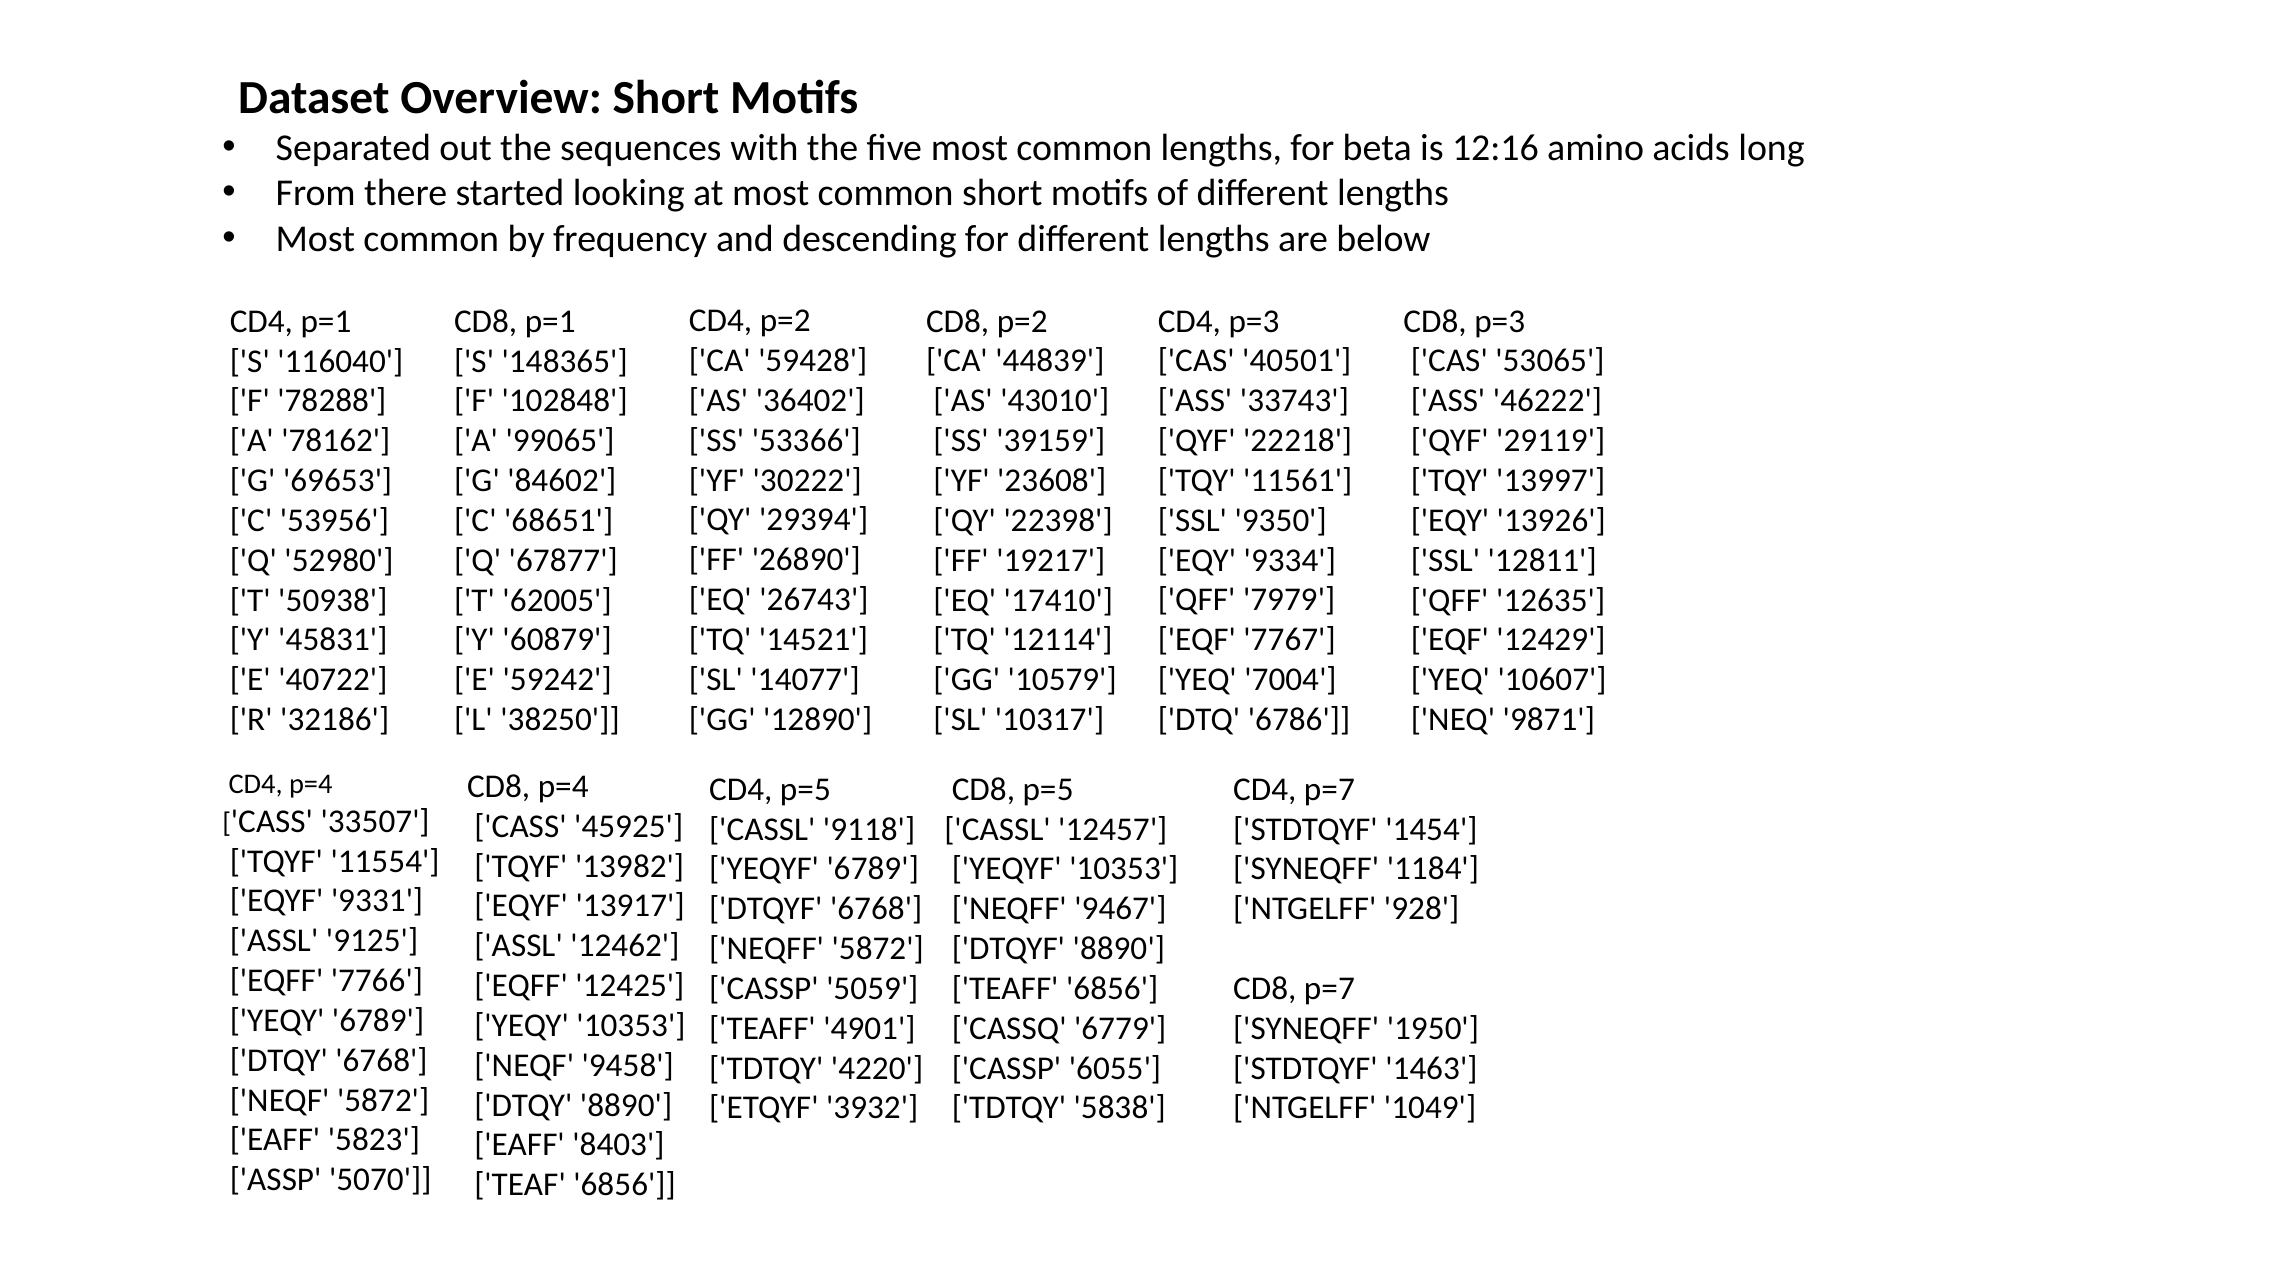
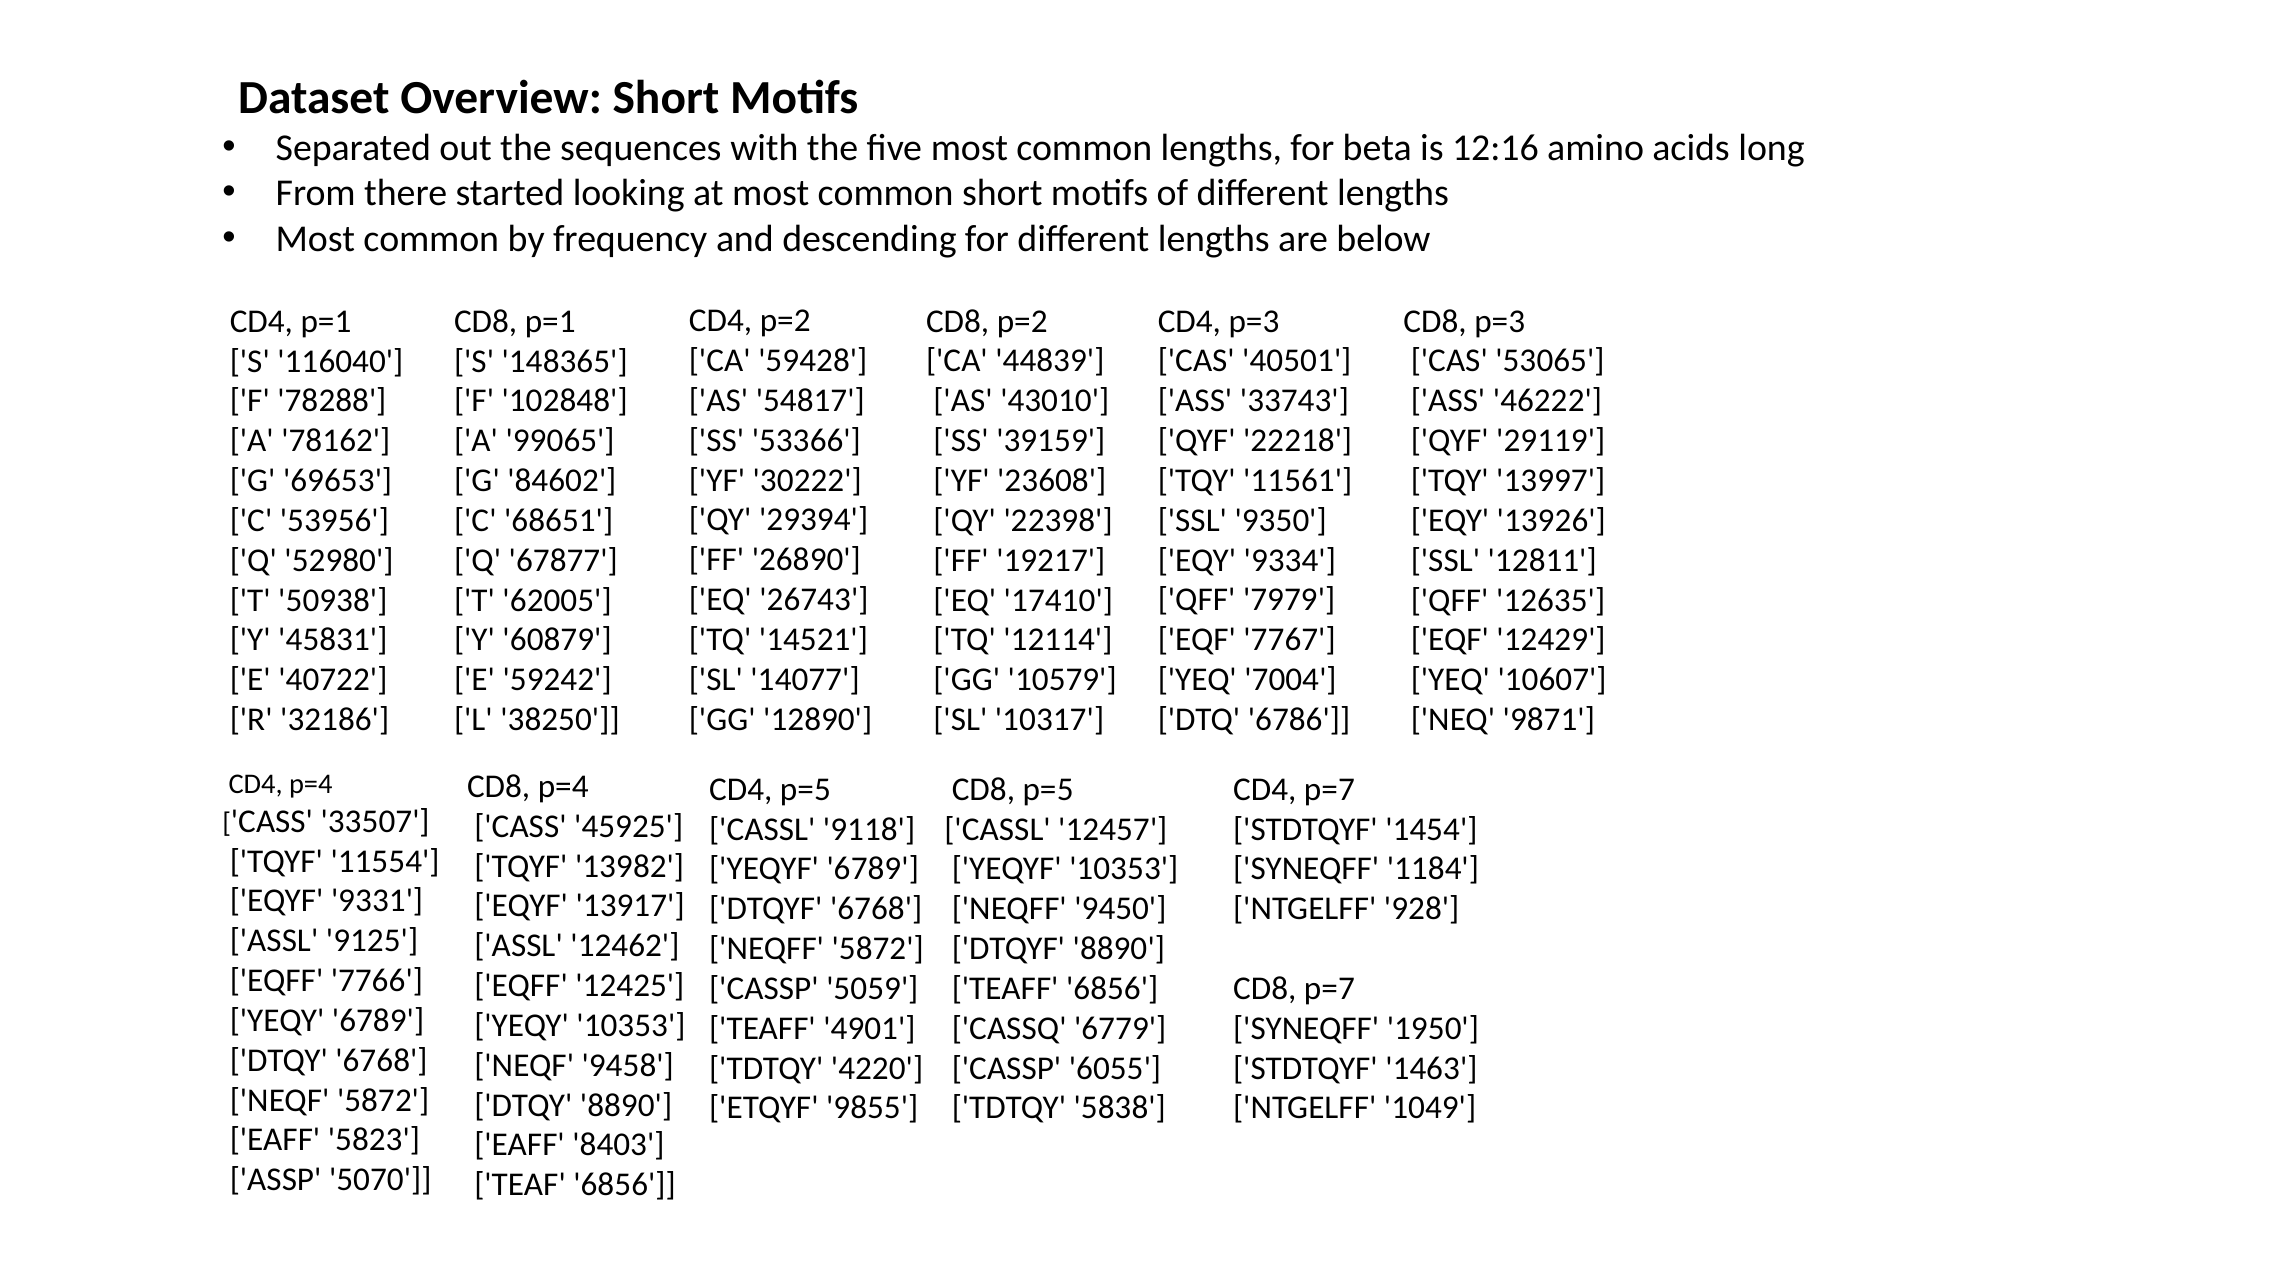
36402: 36402 -> 54817
9467: 9467 -> 9450
3932: 3932 -> 9855
